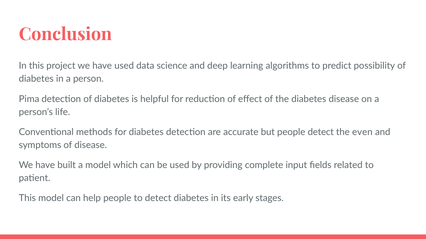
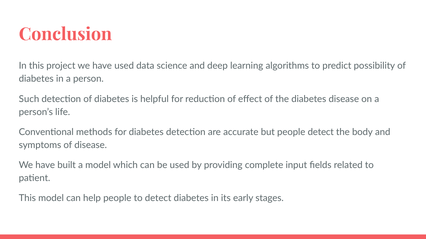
Pima: Pima -> Such
even: even -> body
